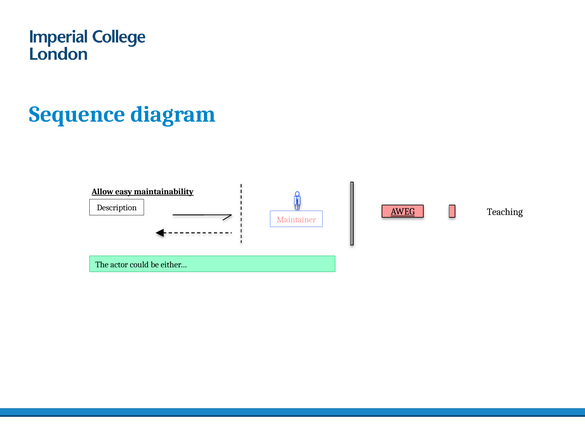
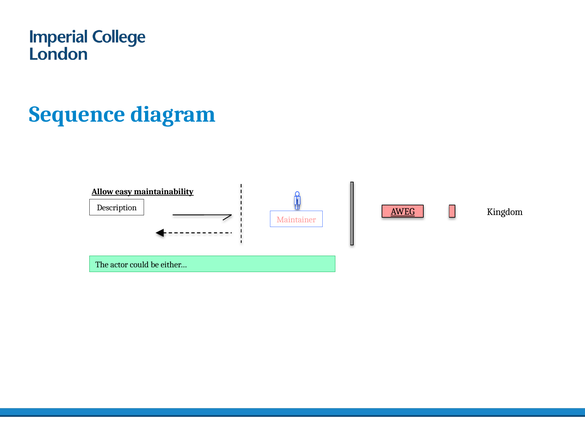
Teaching: Teaching -> Kingdom
